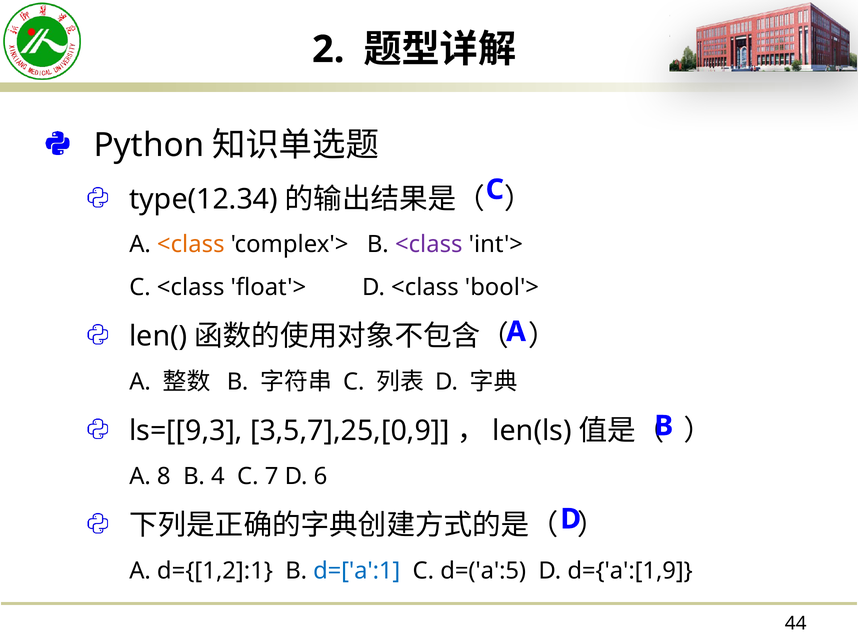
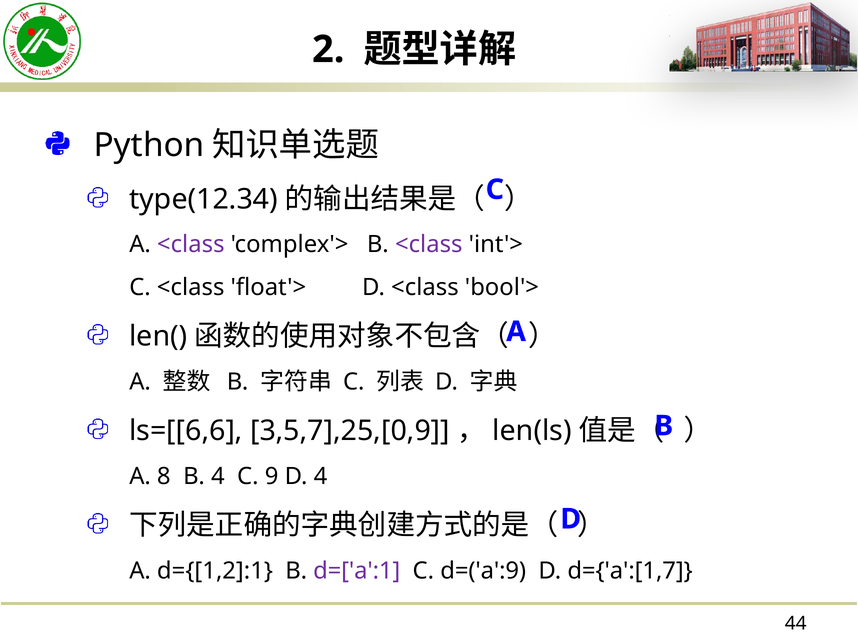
<class at (191, 245) colour: orange -> purple
ls=[[9,3: ls=[[9,3 -> ls=[[6,6
7: 7 -> 9
D 6: 6 -> 4
d=['a':1 colour: blue -> purple
d=('a':5: d=('a':5 -> d=('a':9
d={'a':[1,9: d={'a':[1,9 -> d={'a':[1,7
